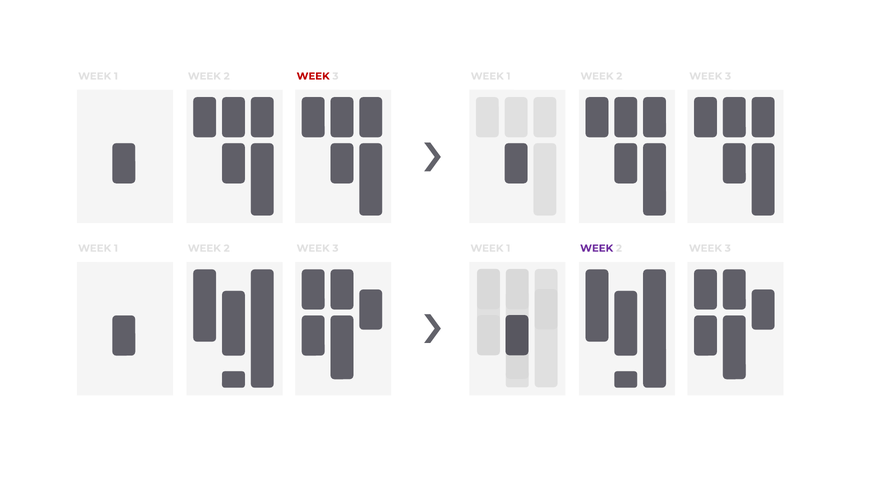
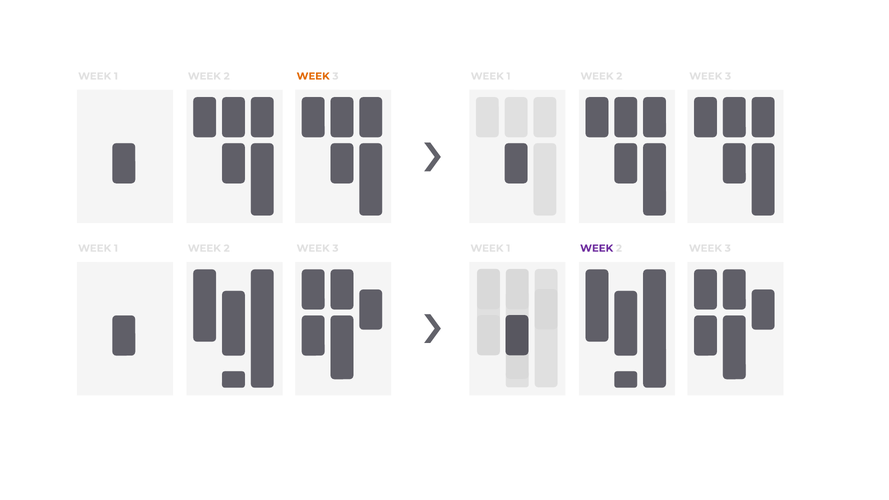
WEEK at (313, 76) colour: red -> orange
